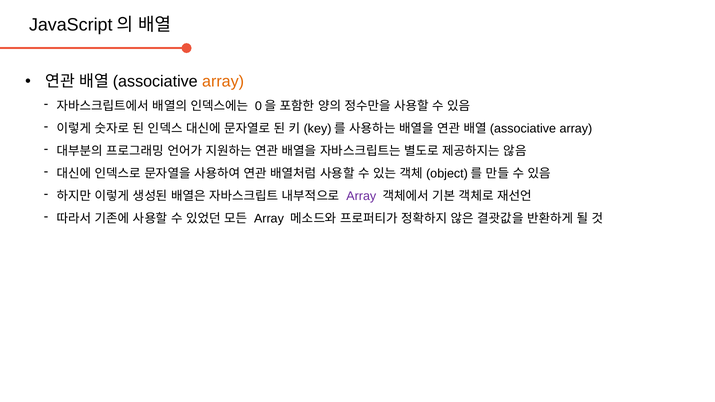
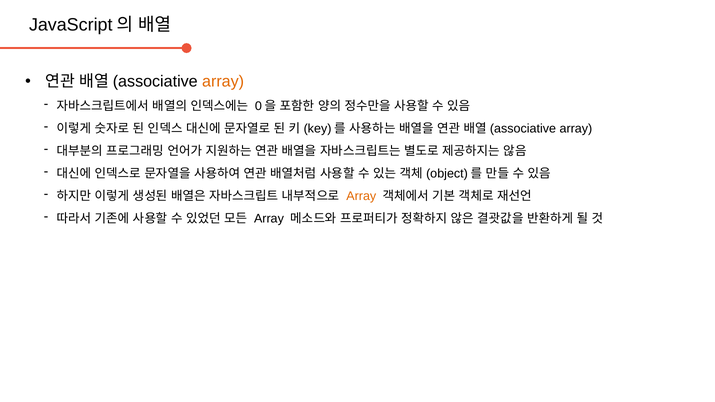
Array at (361, 196) colour: purple -> orange
